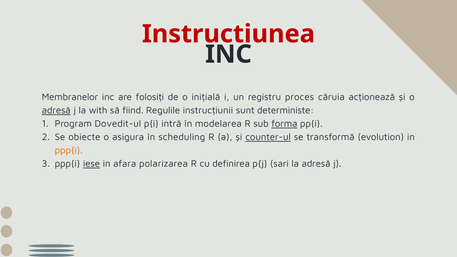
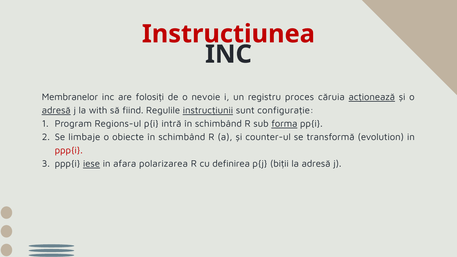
inițială: inițială -> nevoie
acționează underline: none -> present
instrucțiunii underline: none -> present
deterministe: deterministe -> configurație
Dovedit-ul: Dovedit-ul -> Regions-ul
intră în modelarea: modelarea -> schimbând
obiecte: obiecte -> limbaje
asigura: asigura -> obiecte
scheduling at (182, 137): scheduling -> schimbând
counter-ul underline: present -> none
ppp{i at (69, 151) colour: orange -> red
sari: sari -> biții
